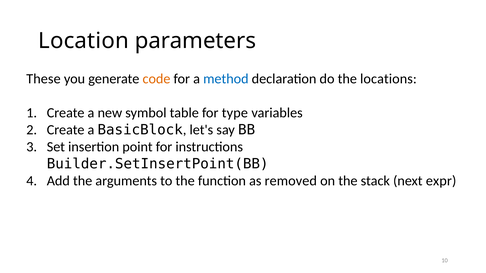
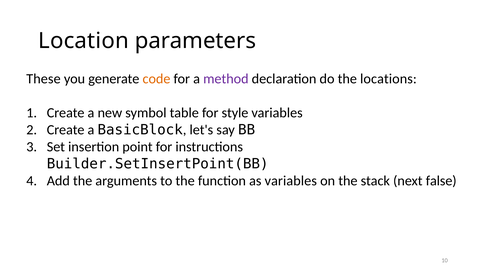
method colour: blue -> purple
type: type -> style
as removed: removed -> variables
expr: expr -> false
